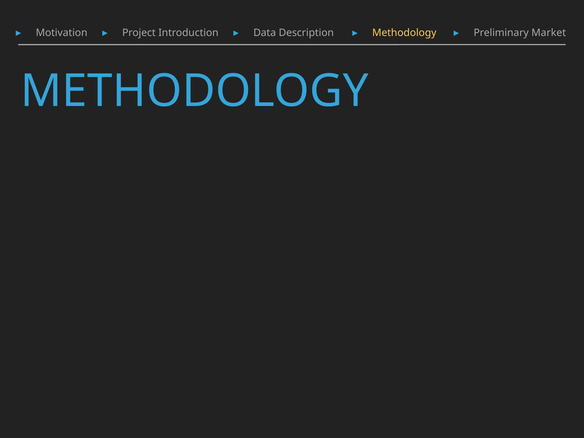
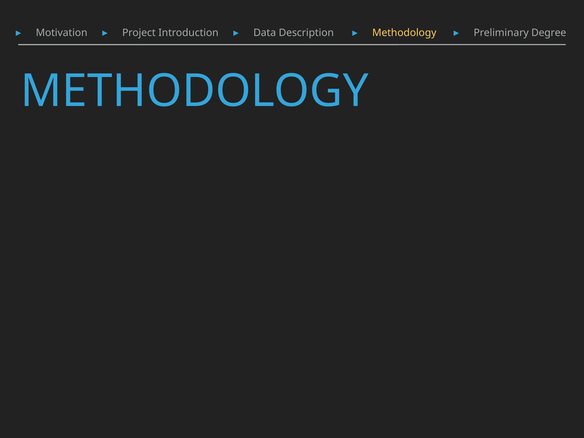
Market: Market -> Degree
